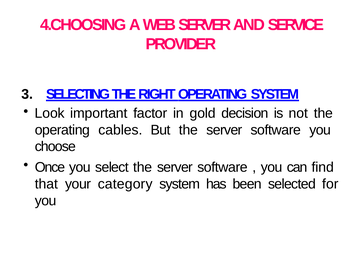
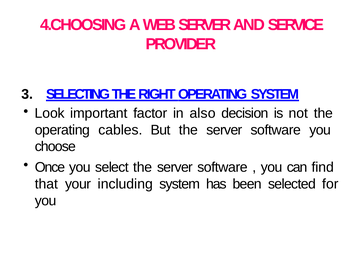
gold: gold -> also
category: category -> including
